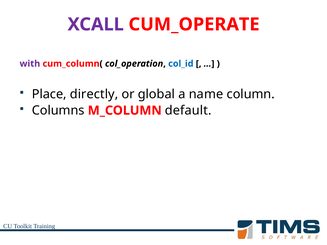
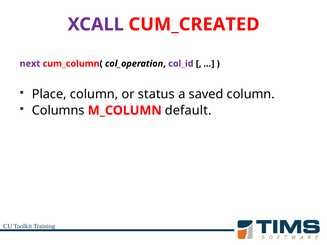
CUM_OPERATE: CUM_OPERATE -> CUM_CREATED
with: with -> next
col_id colour: blue -> purple
Place directly: directly -> column
global: global -> status
name: name -> saved
